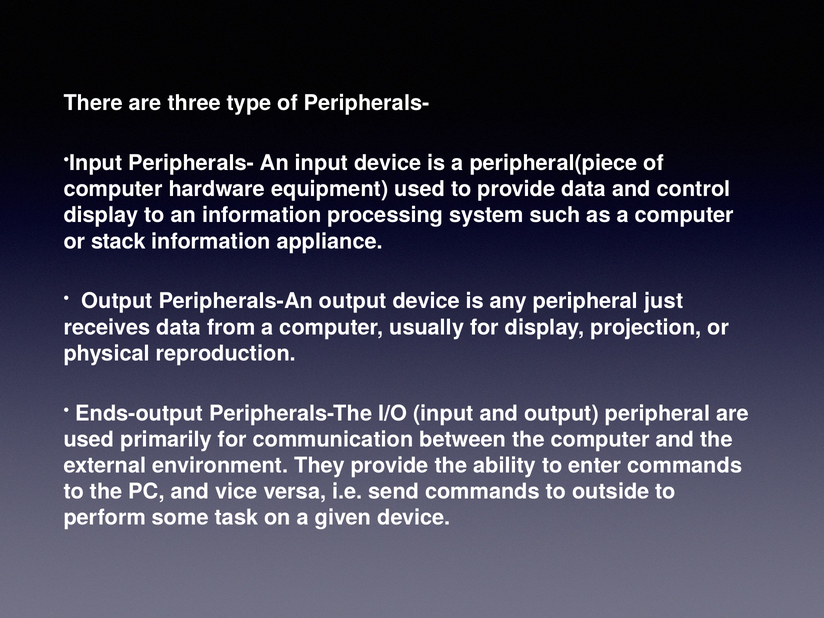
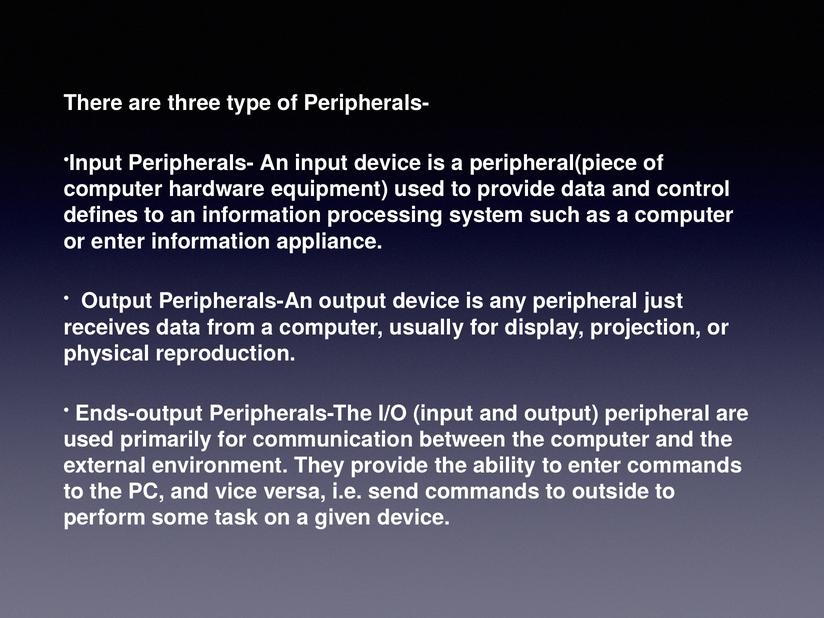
display at (101, 215): display -> defines
or stack: stack -> enter
